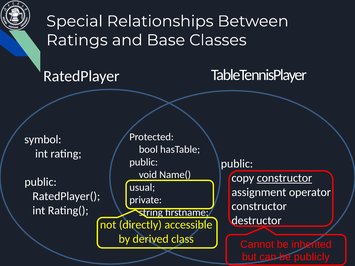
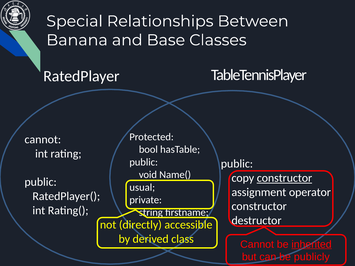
Ratings: Ratings -> Banana
symbol at (43, 140): symbol -> cannot
inherited underline: none -> present
